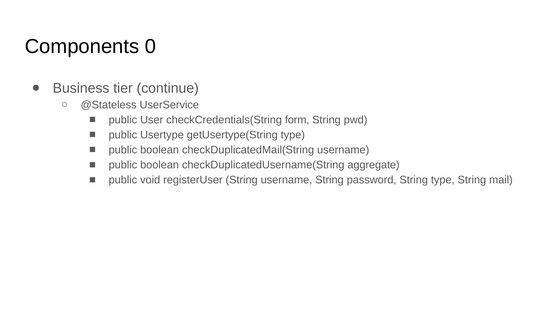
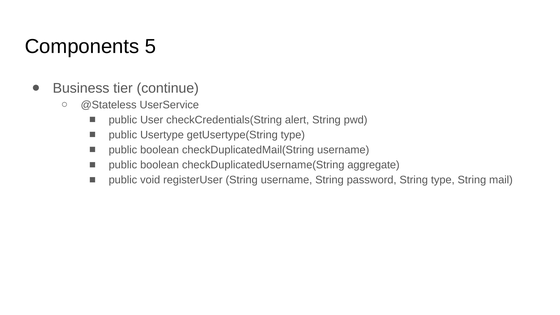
0: 0 -> 5
form: form -> alert
